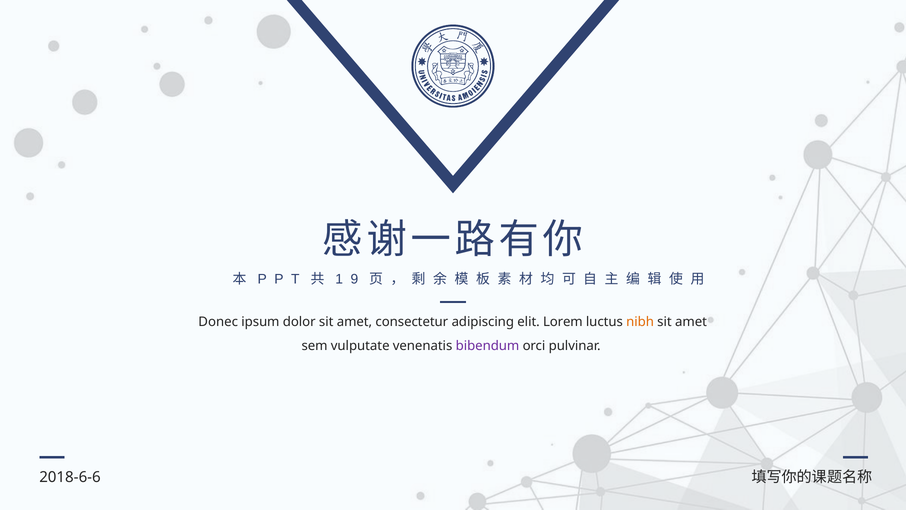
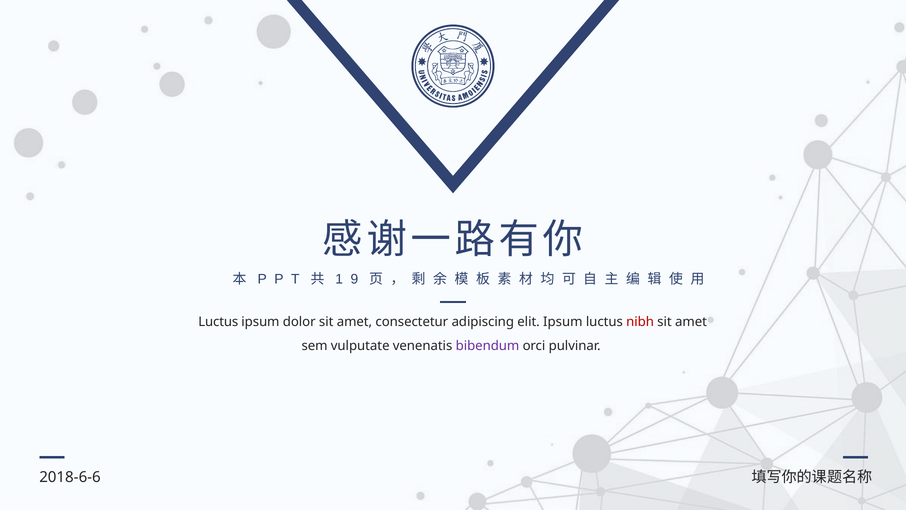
Donec at (218, 322): Donec -> Luctus
elit Lorem: Lorem -> Ipsum
nibh colour: orange -> red
